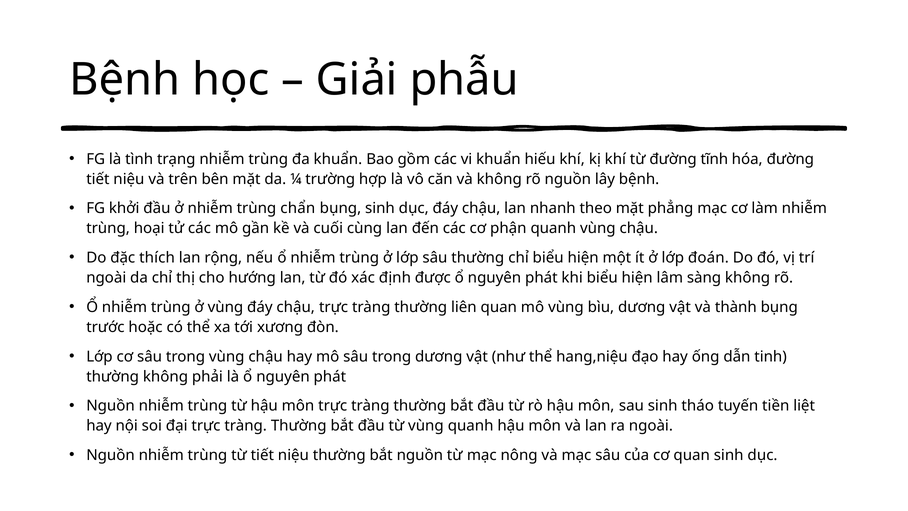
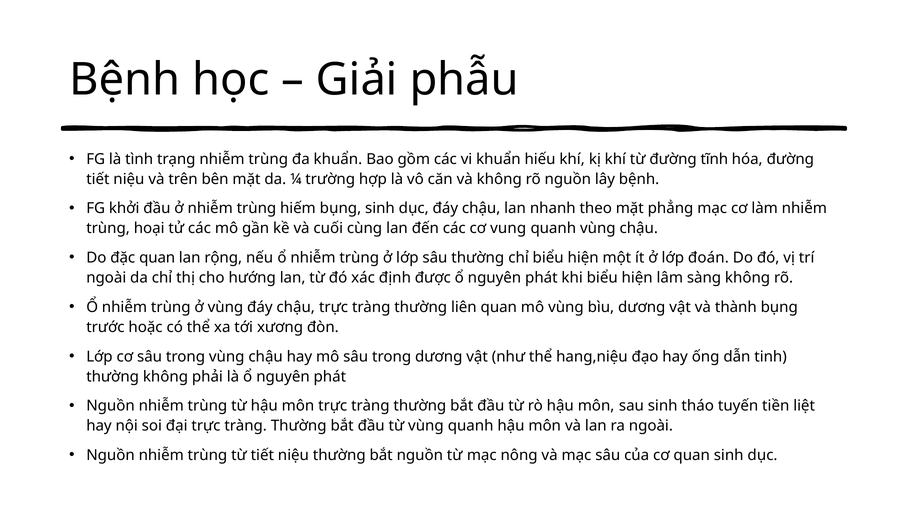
chẩn: chẩn -> hiếm
phận: phận -> vung
đặc thích: thích -> quan
